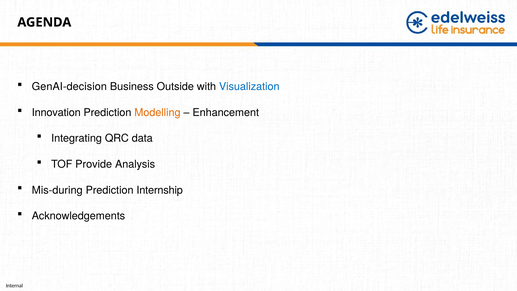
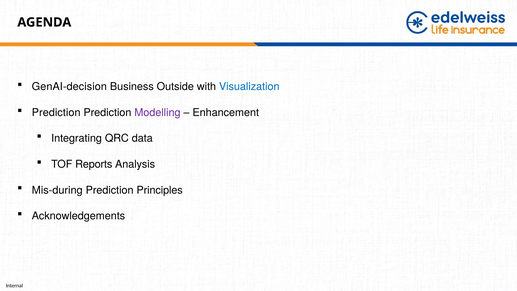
Innovation at (56, 112): Innovation -> Prediction
Modelling colour: orange -> purple
Provide: Provide -> Reports
Internship: Internship -> Principles
